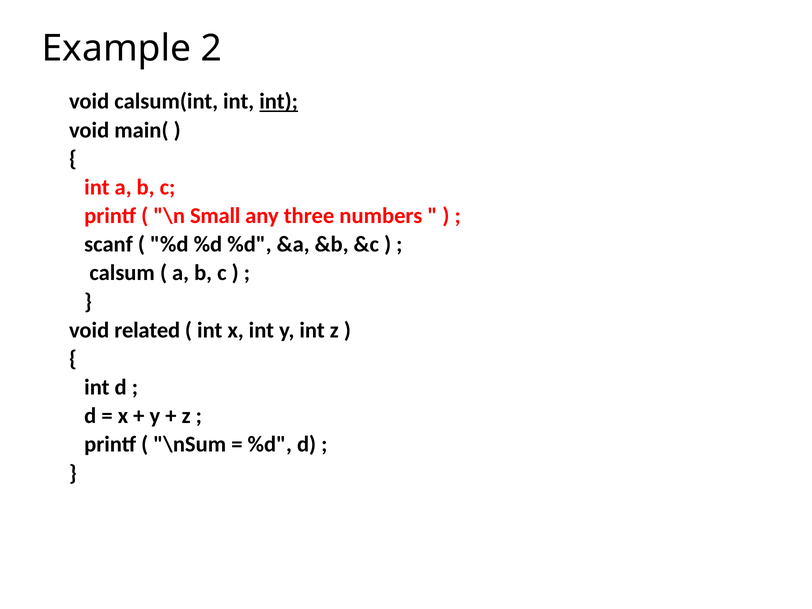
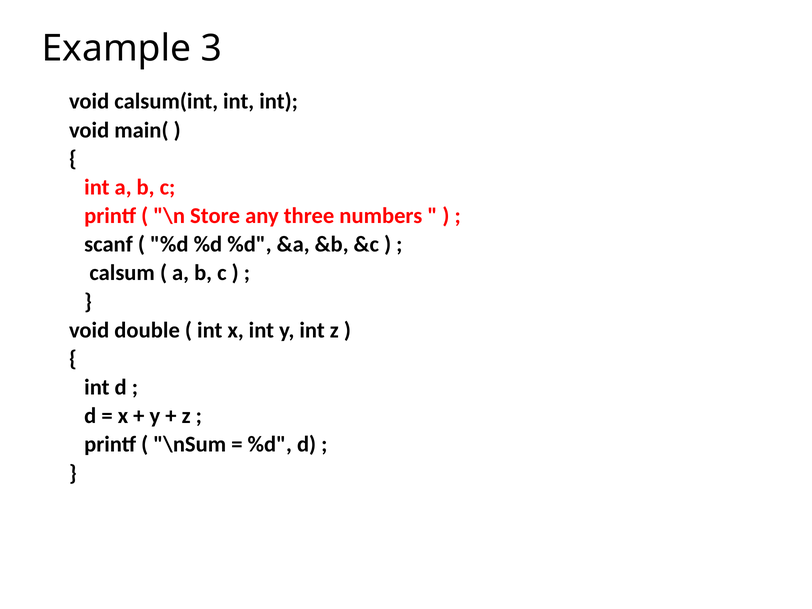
2: 2 -> 3
int at (279, 102) underline: present -> none
Small: Small -> Store
related: related -> double
